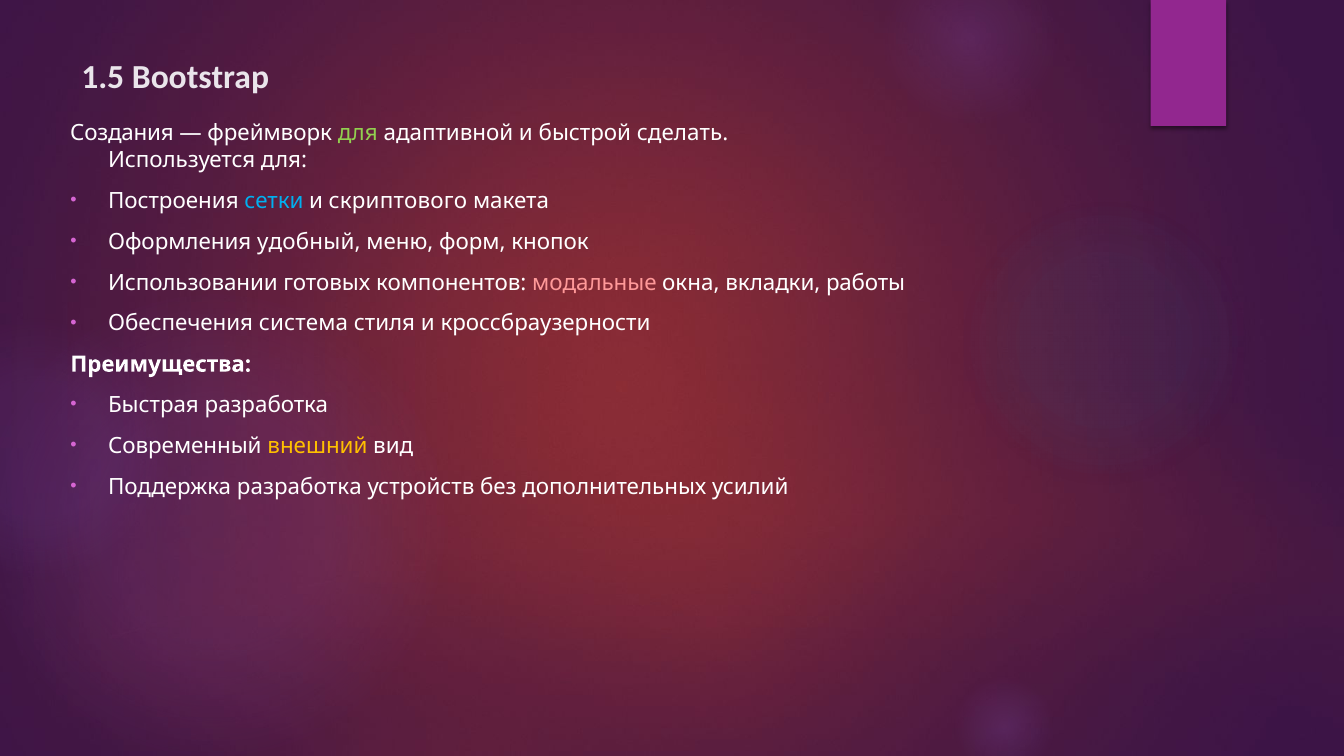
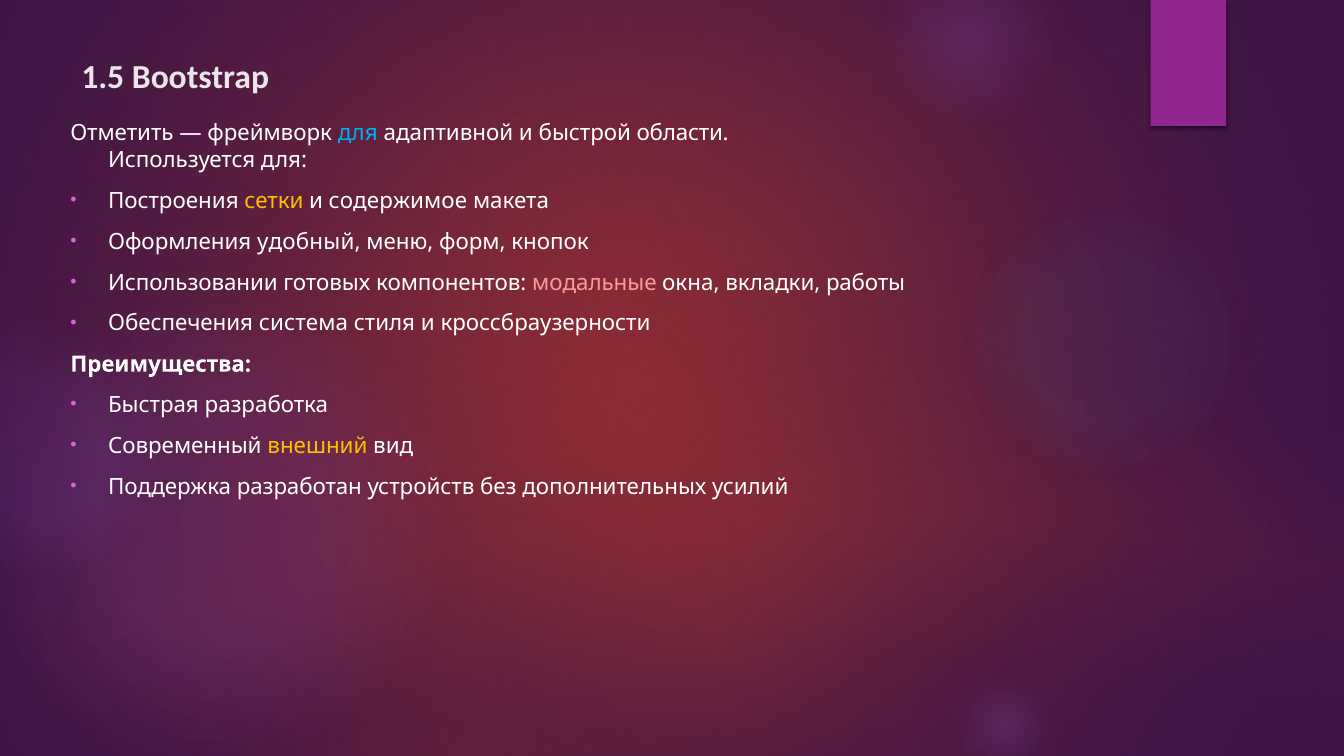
Создания: Создания -> Отметить
для at (358, 133) colour: light green -> light blue
сделать: сделать -> области
сетки colour: light blue -> yellow
скриптового: скриптового -> содержимое
Поддержка разработка: разработка -> разработан
